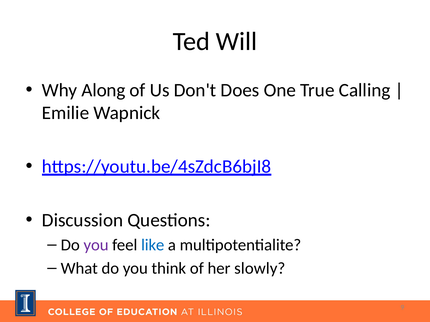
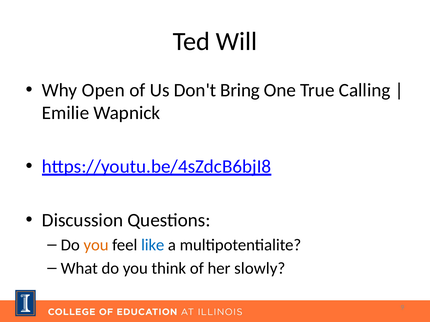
Along: Along -> Open
Does: Does -> Bring
you at (96, 245) colour: purple -> orange
